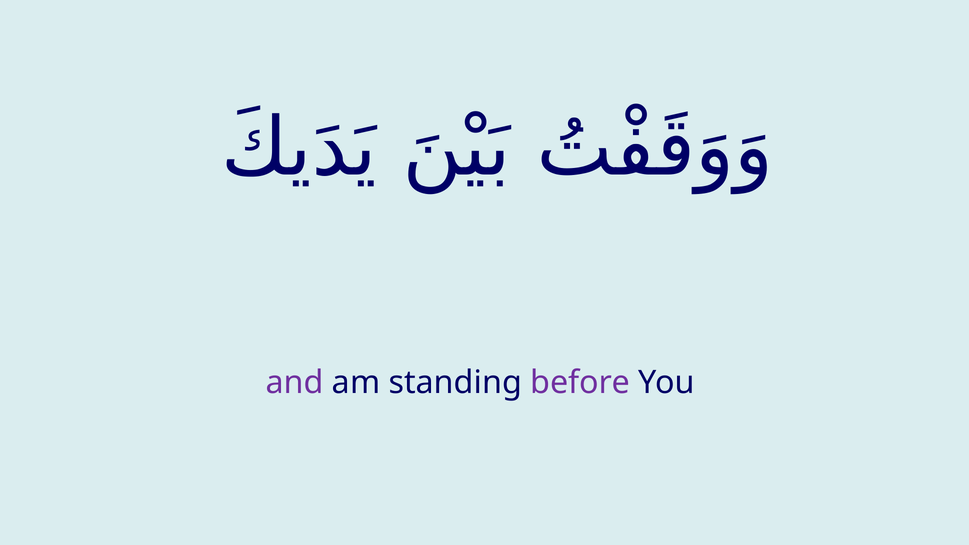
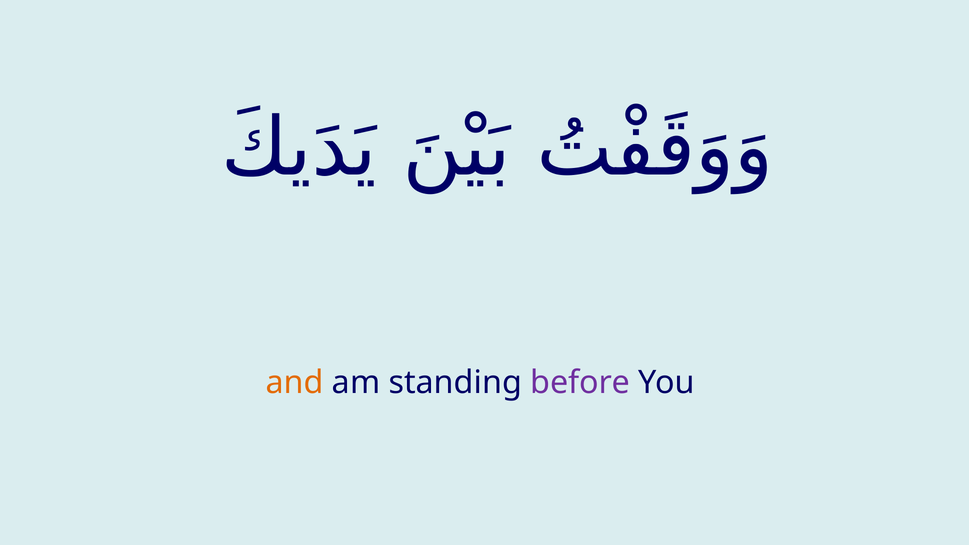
and colour: purple -> orange
